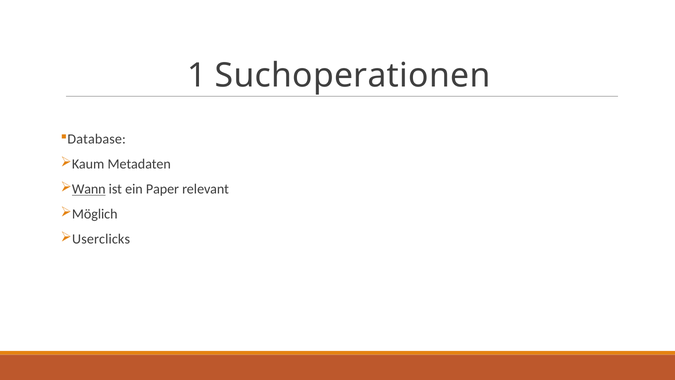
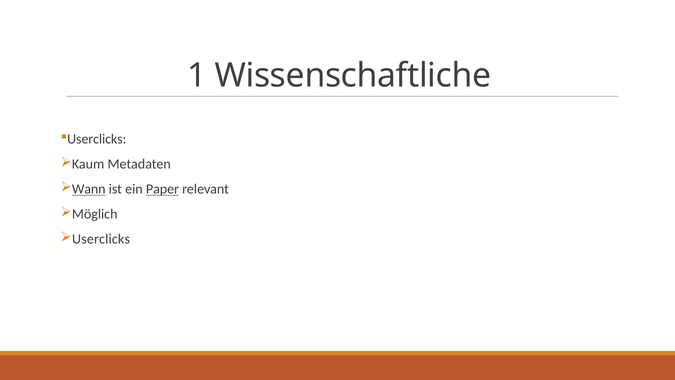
Suchoperationen: Suchoperationen -> Wissenschaftliche
Database at (97, 139): Database -> Userclicks
Paper underline: none -> present
